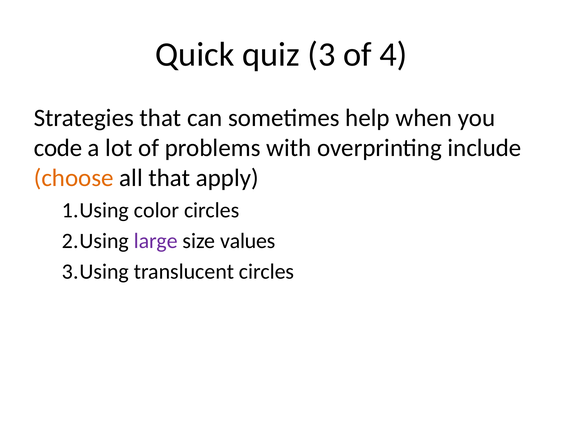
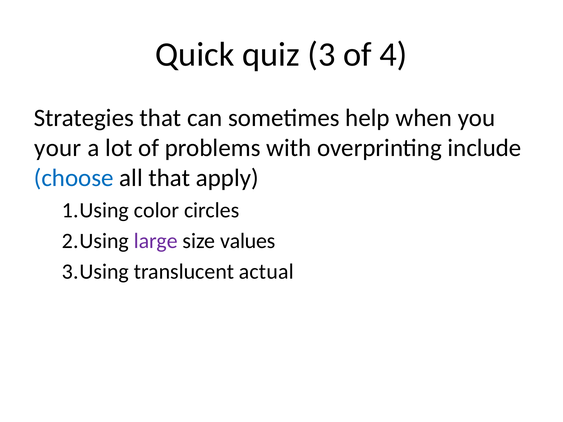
code: code -> your
choose colour: orange -> blue
translucent circles: circles -> actual
